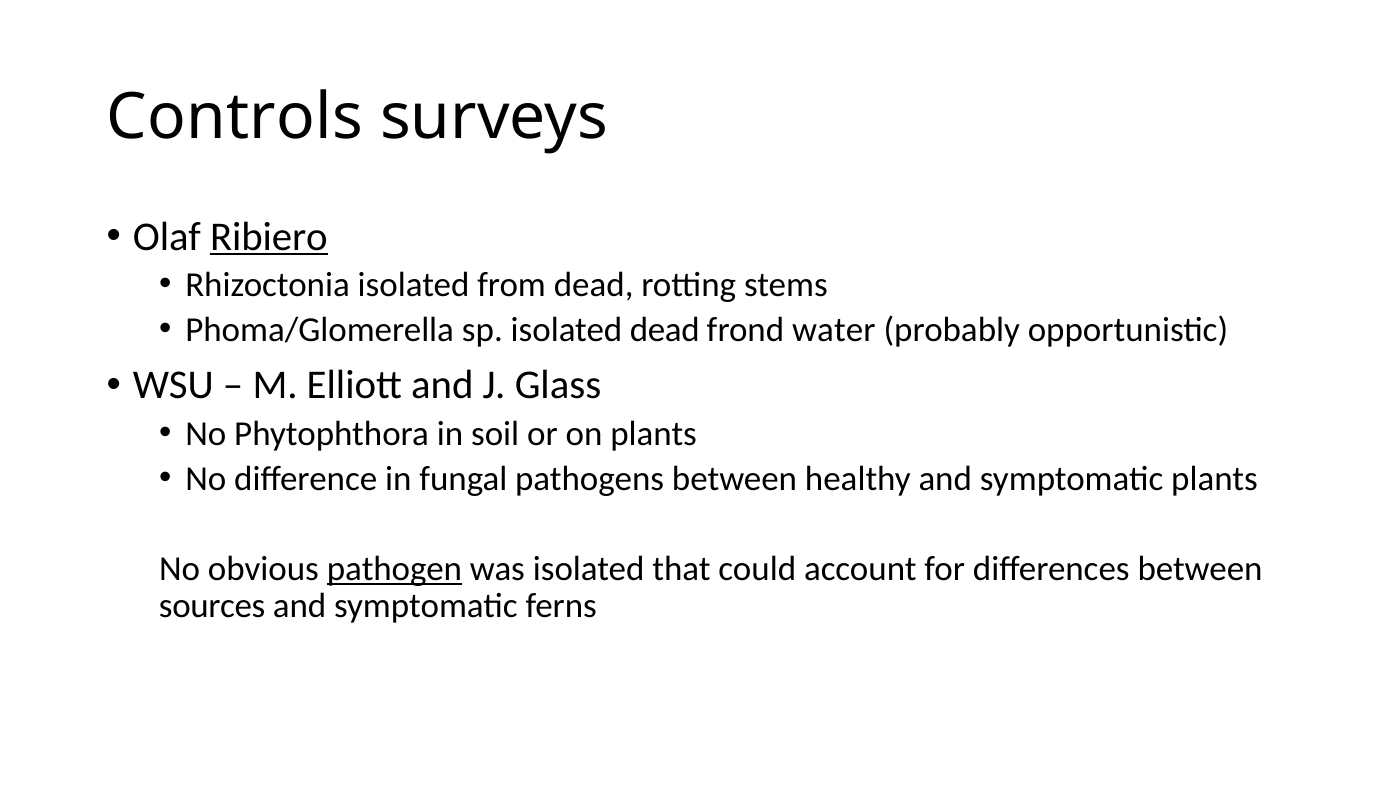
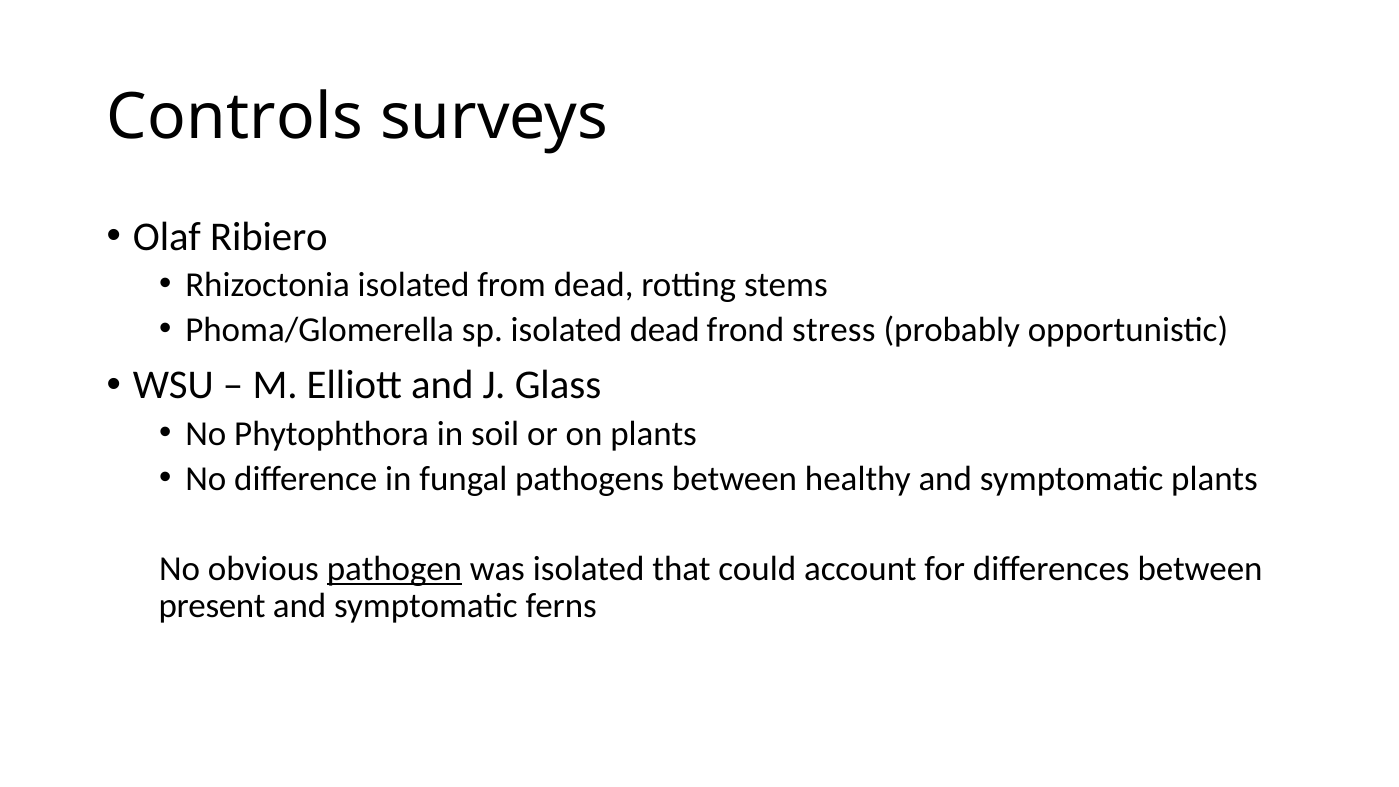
Ribiero underline: present -> none
water: water -> stress
sources: sources -> present
